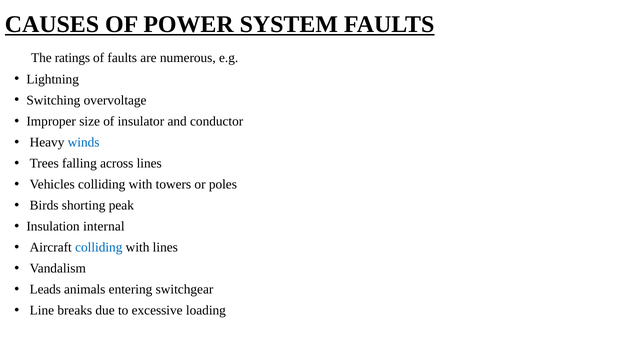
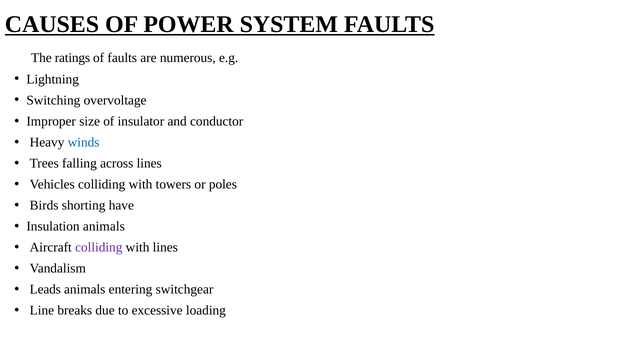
peak: peak -> have
Insulation internal: internal -> animals
colliding at (99, 247) colour: blue -> purple
